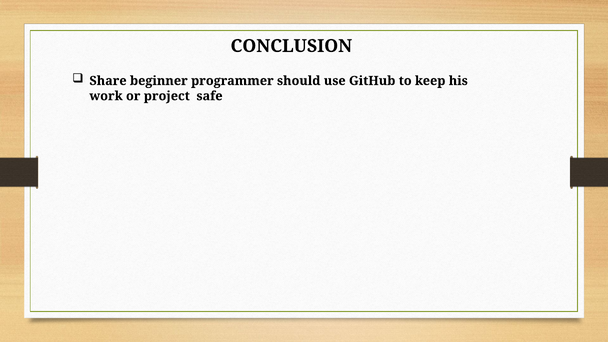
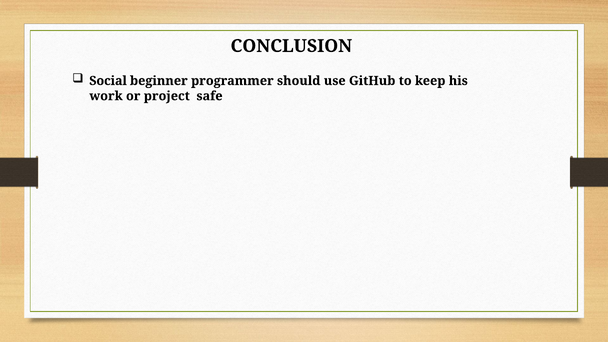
Share: Share -> Social
